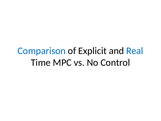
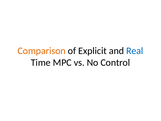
Comparison colour: blue -> orange
